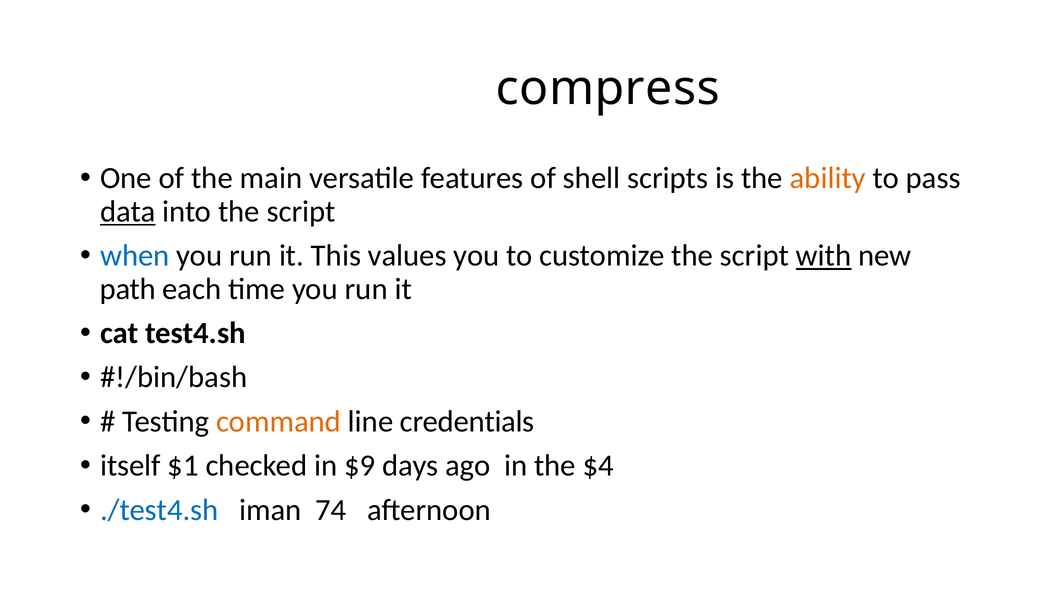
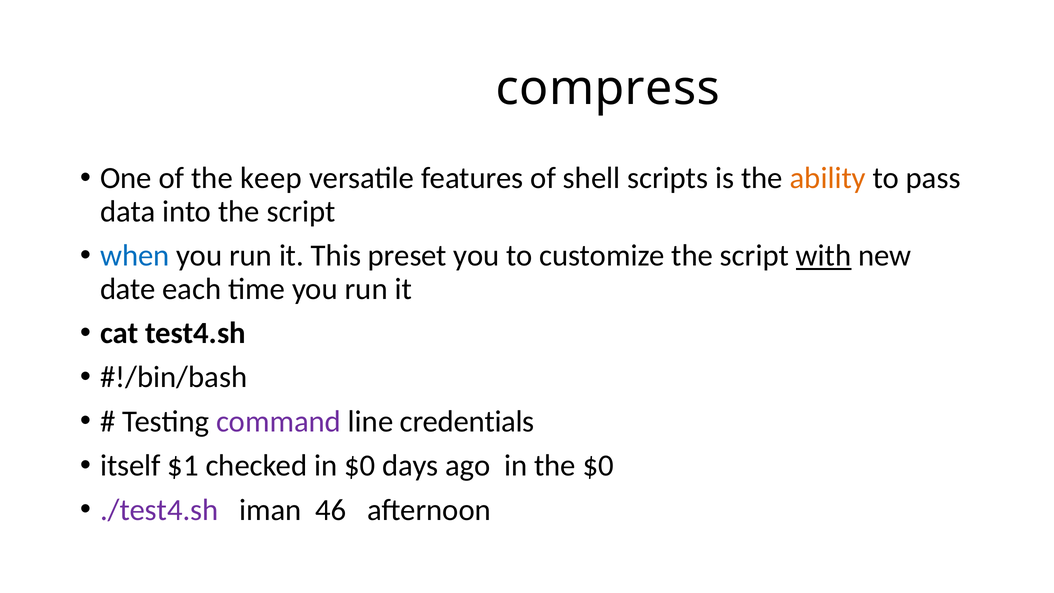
main: main -> keep
data underline: present -> none
values: values -> preset
path: path -> date
command colour: orange -> purple
in $9: $9 -> $0
the $4: $4 -> $0
./test4.sh colour: blue -> purple
74: 74 -> 46
